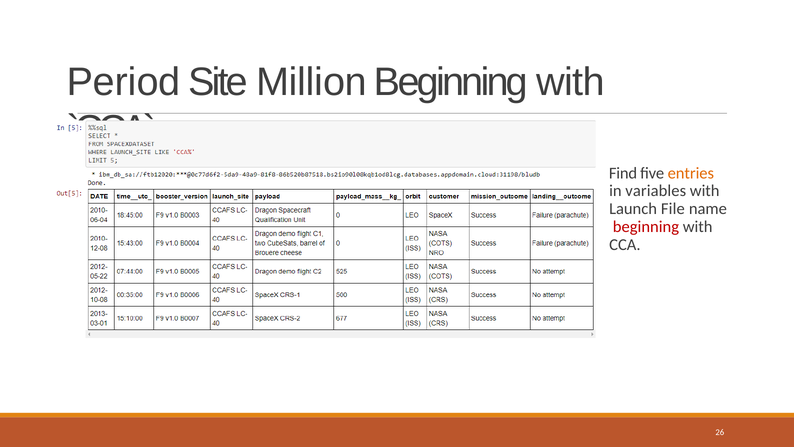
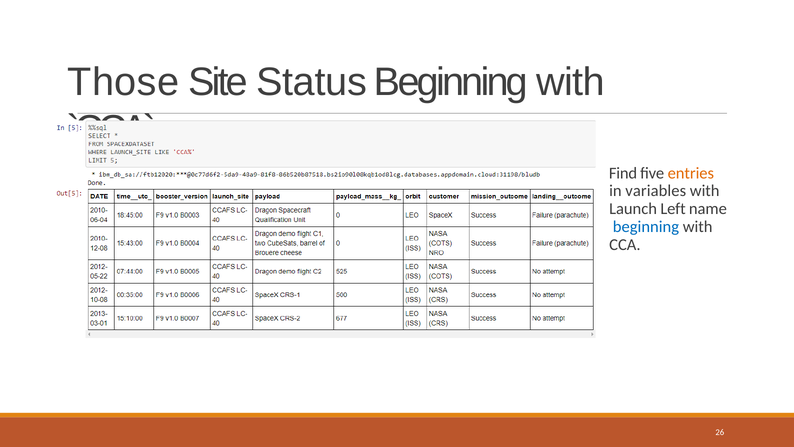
Period: Period -> Those
Million: Million -> Status
File: File -> Left
beginning at (646, 227) colour: red -> blue
